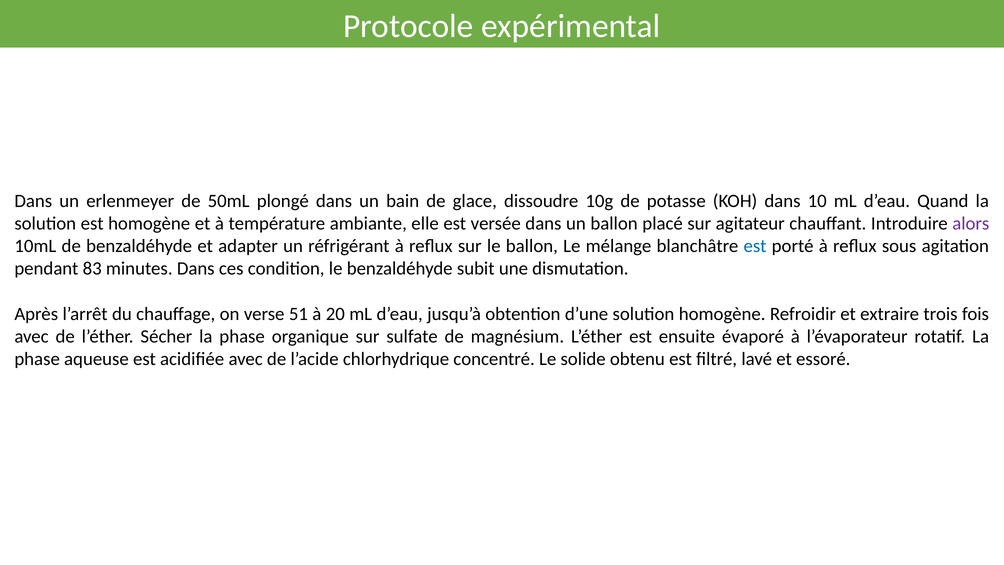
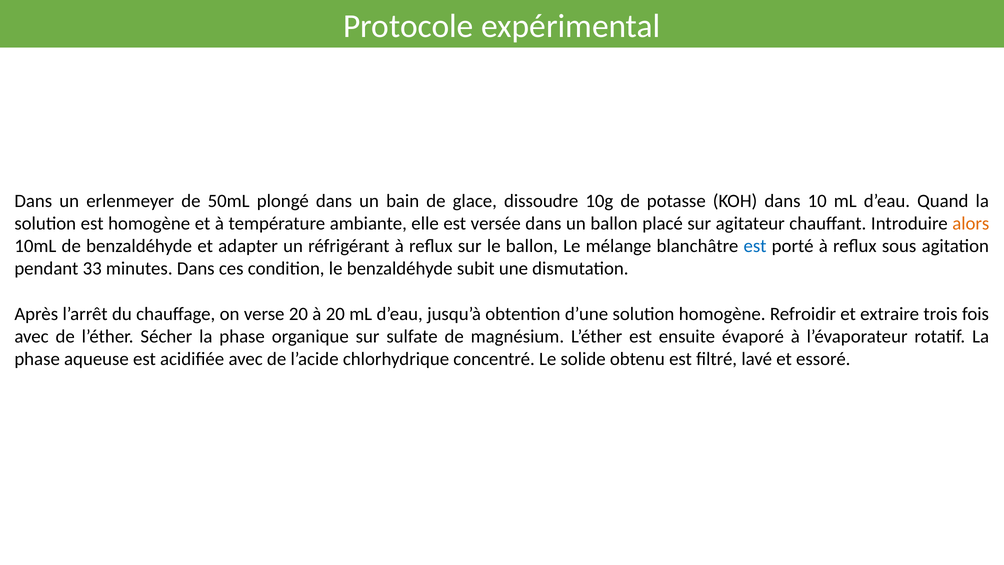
alors colour: purple -> orange
83: 83 -> 33
verse 51: 51 -> 20
